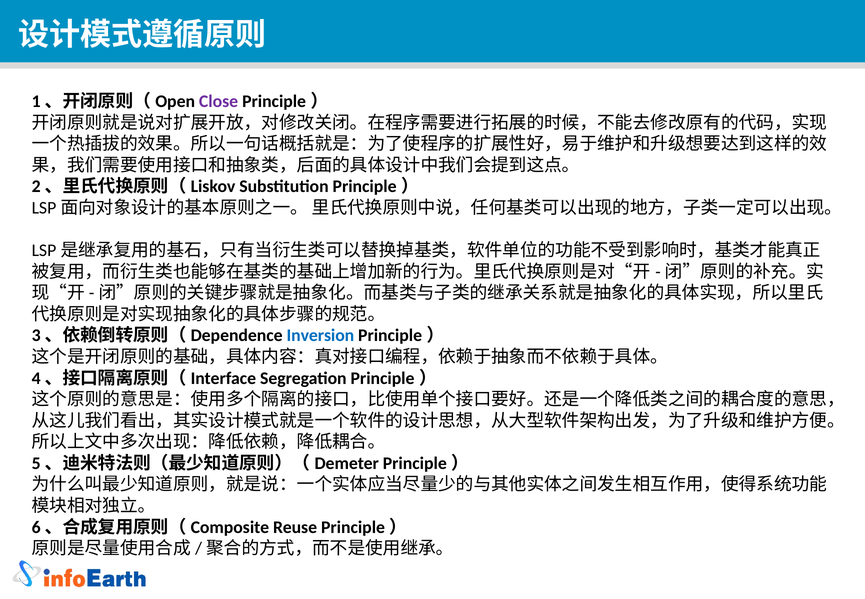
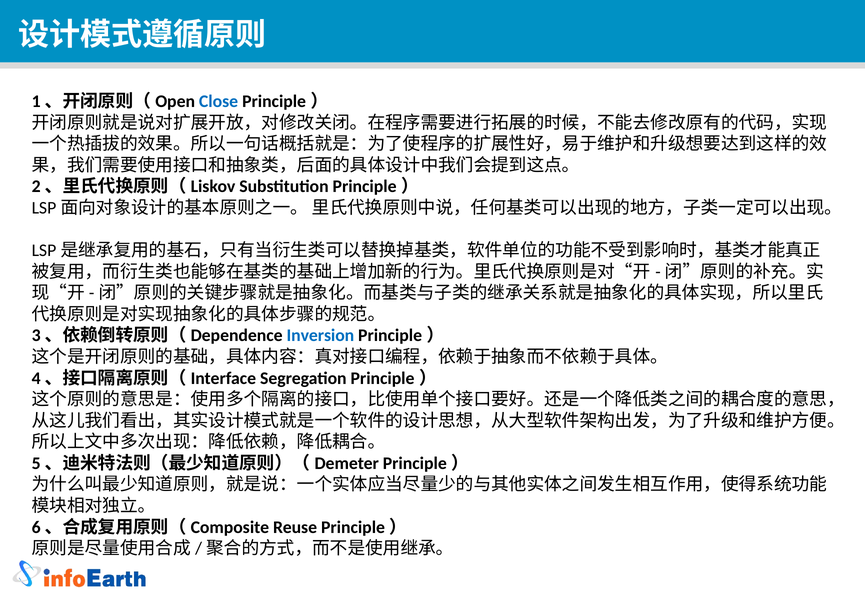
Close colour: purple -> blue
